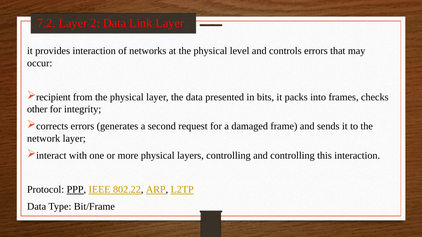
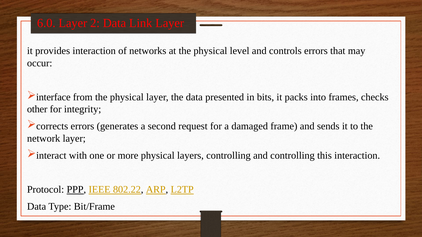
7.2: 7.2 -> 6.0
recipient: recipient -> interface
